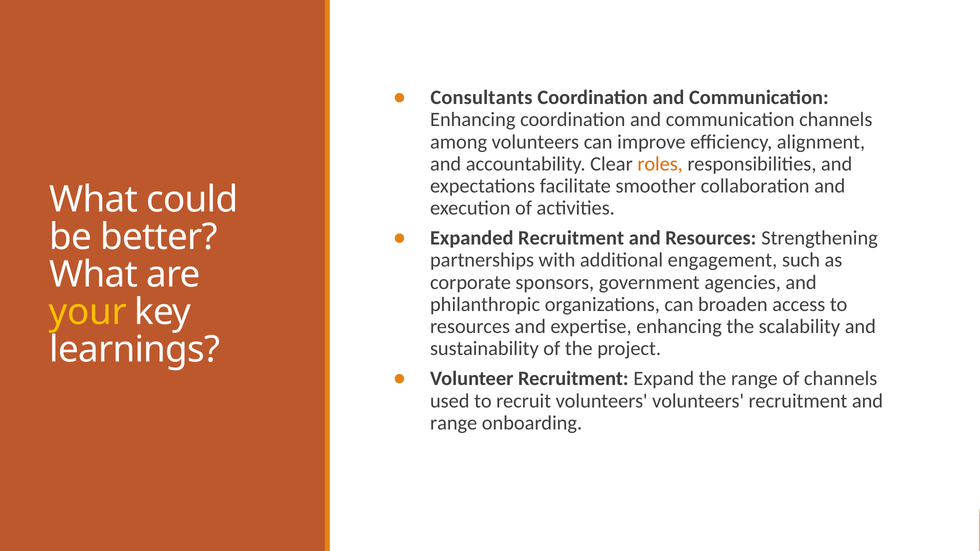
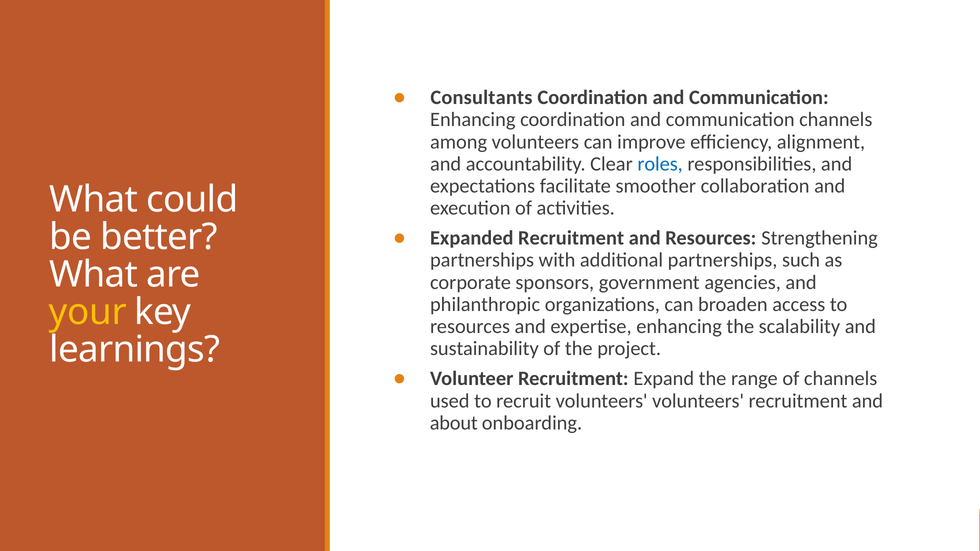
roles colour: orange -> blue
additional engagement: engagement -> partnerships
range at (454, 423): range -> about
